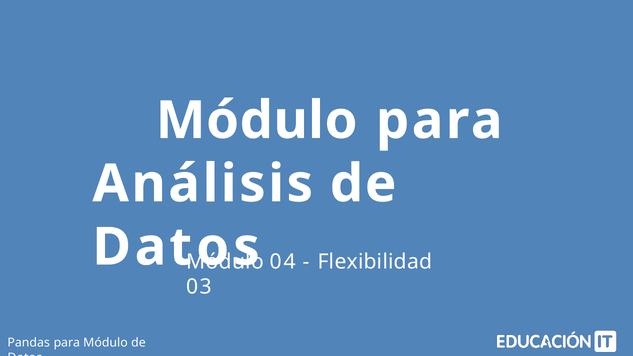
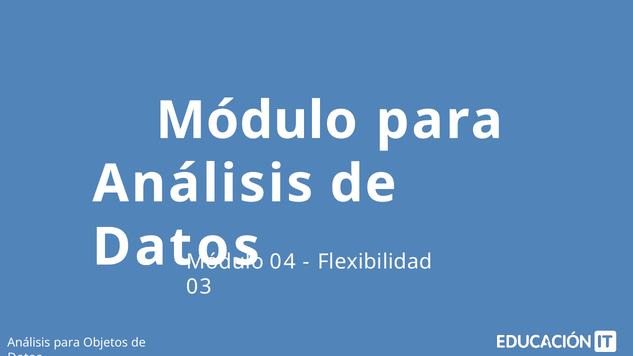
Pandas at (29, 343): Pandas -> Análisis
para Módulo: Módulo -> Objetos
